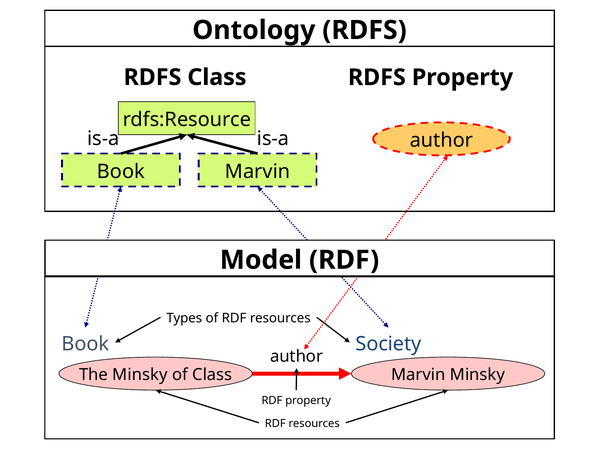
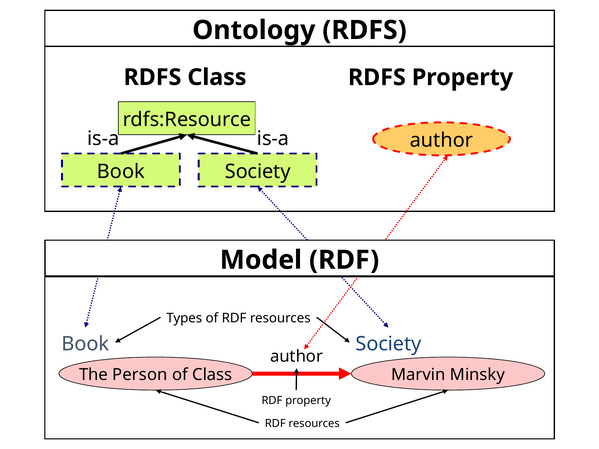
Marvin at (258, 172): Marvin -> Society
The Minsky: Minsky -> Person
